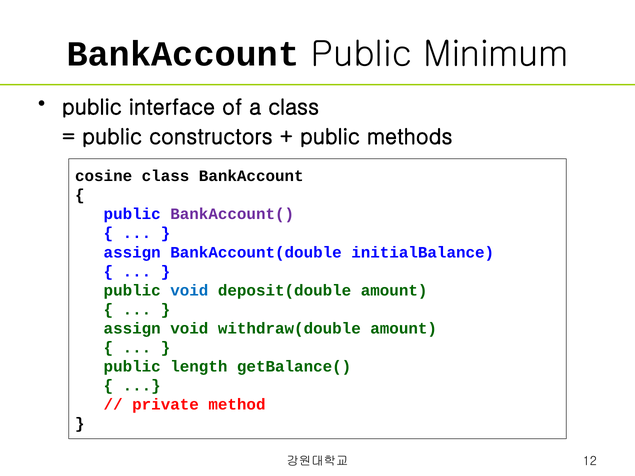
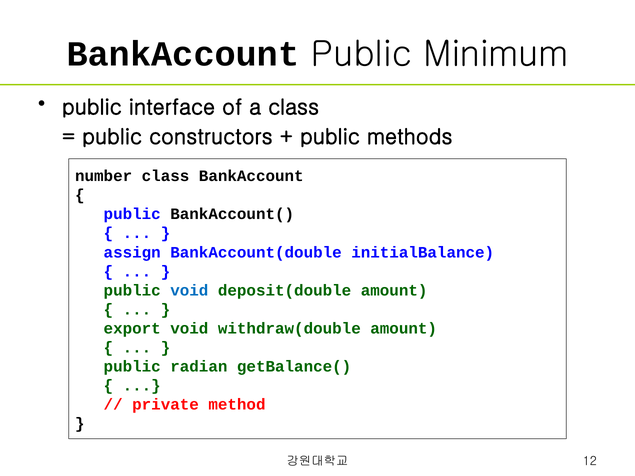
cosine: cosine -> number
BankAccount( colour: purple -> black
assign at (132, 329): assign -> export
length: length -> radian
